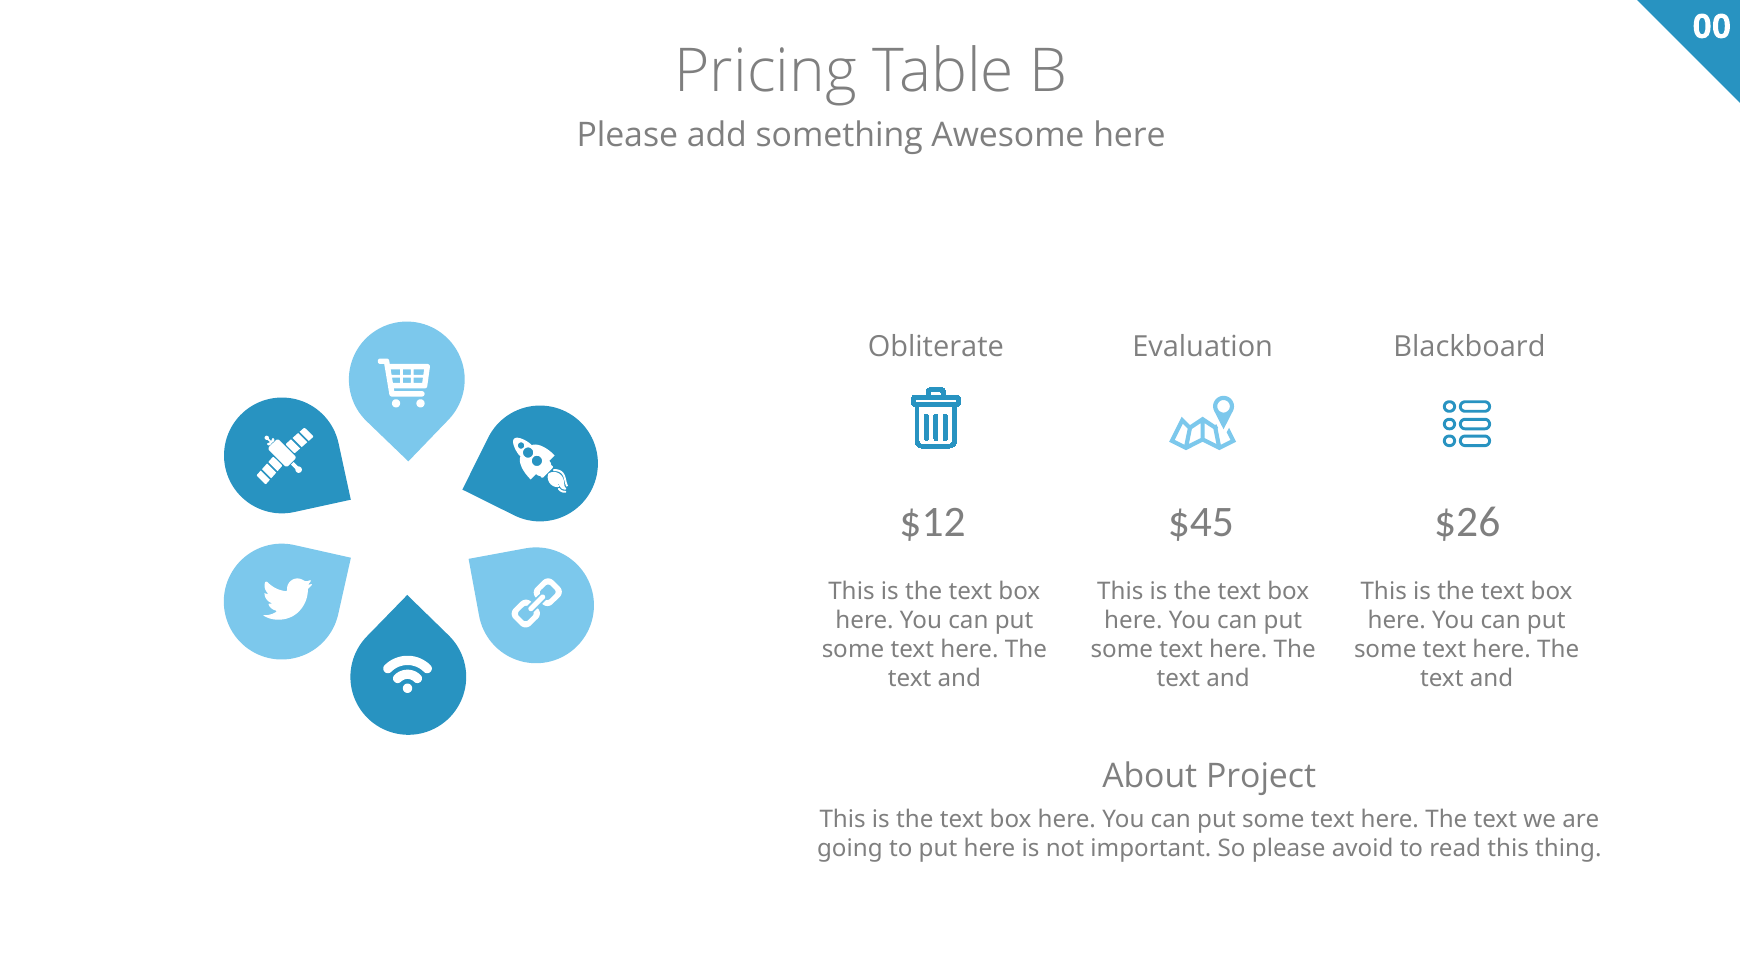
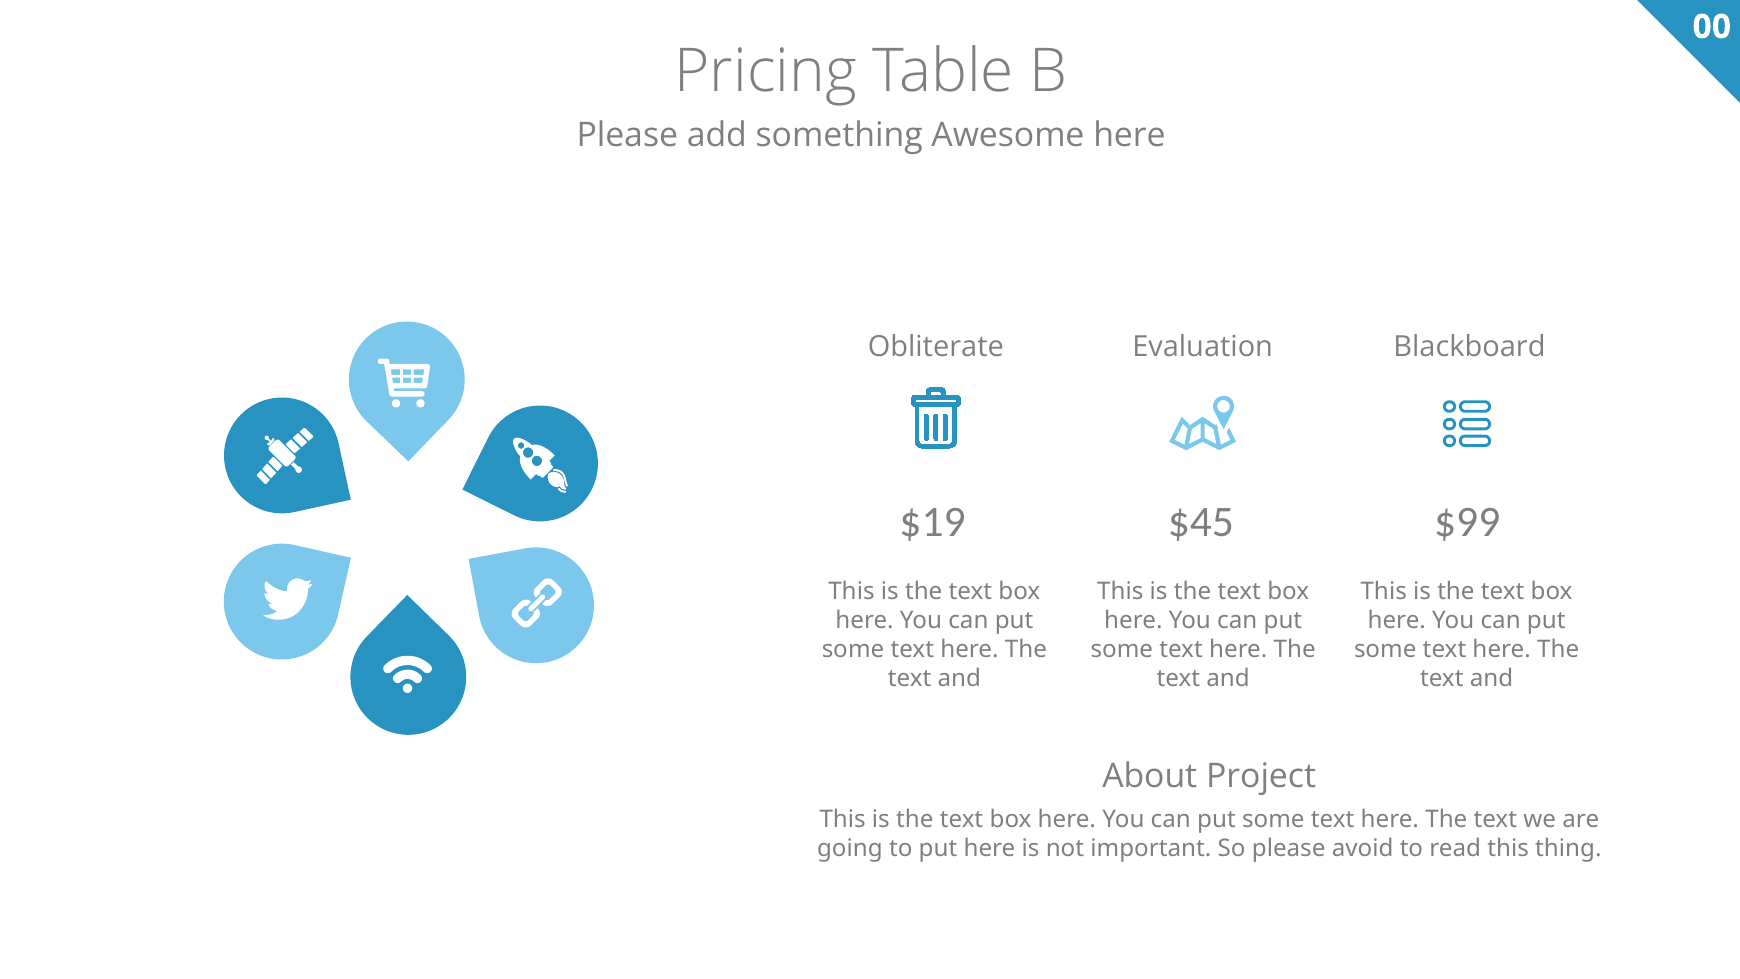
$12: $12 -> $19
$26: $26 -> $99
